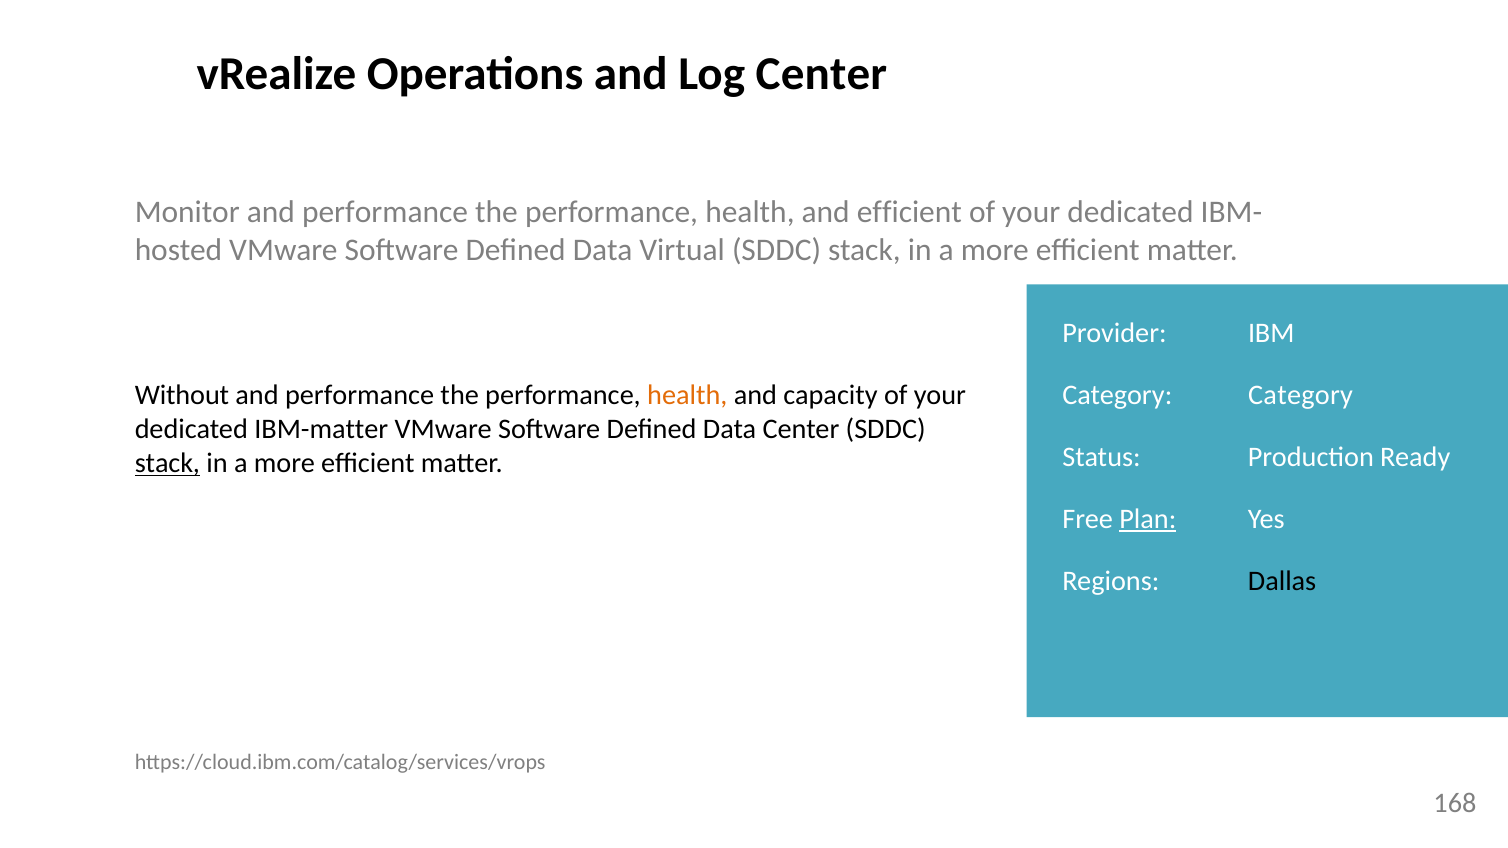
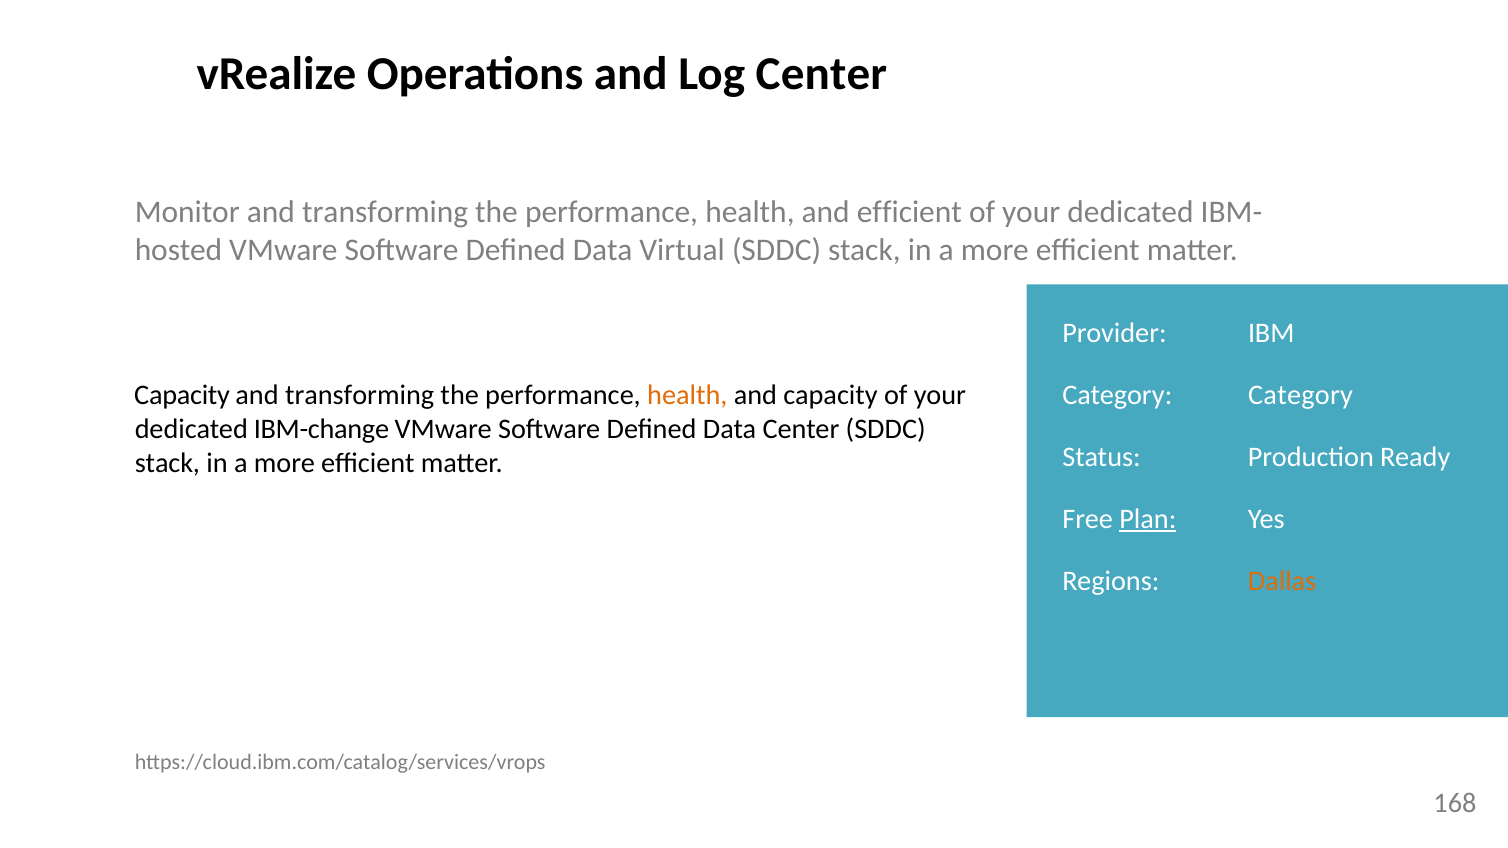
Monitor and performance: performance -> transforming
Without at (182, 396): Without -> Capacity
performance at (360, 396): performance -> transforming
IBM-matter: IBM-matter -> IBM-change
stack at (167, 463) underline: present -> none
Dallas colour: black -> orange
